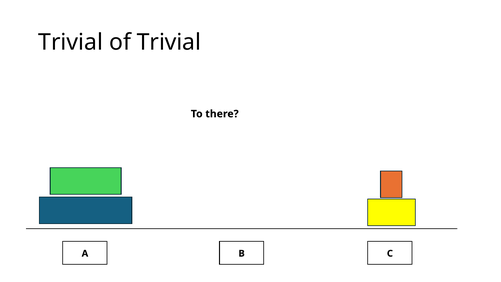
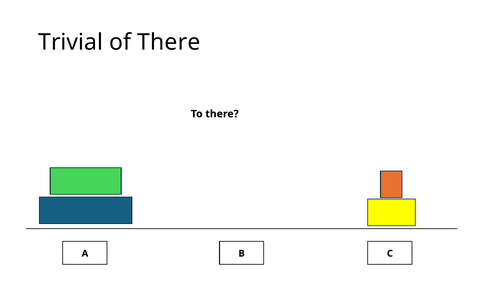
of Trivial: Trivial -> There
